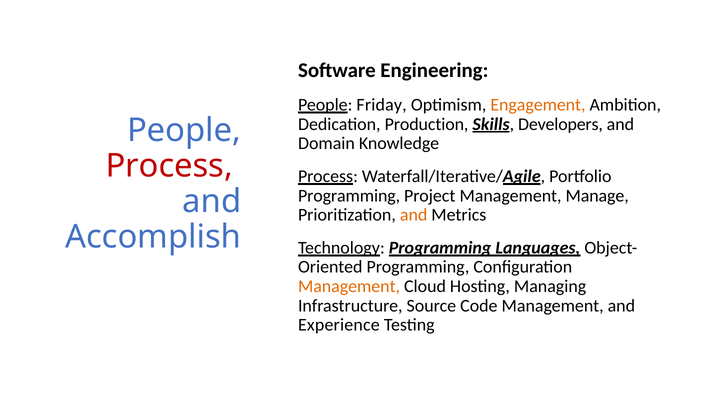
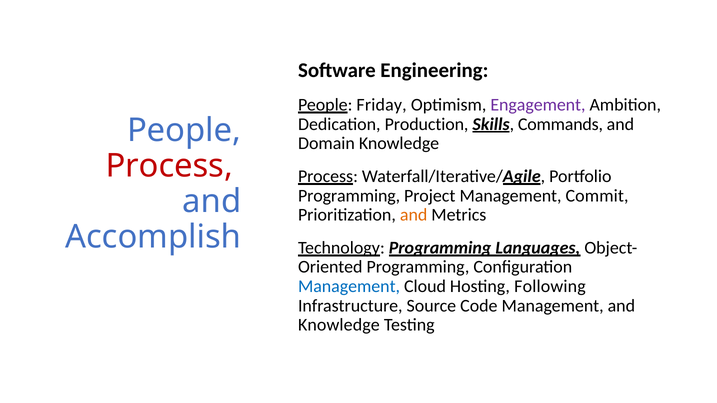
Engagement colour: orange -> purple
Developers: Developers -> Commands
Manage: Manage -> Commit
Management at (349, 287) colour: orange -> blue
Managing: Managing -> Following
Experience at (339, 325): Experience -> Knowledge
